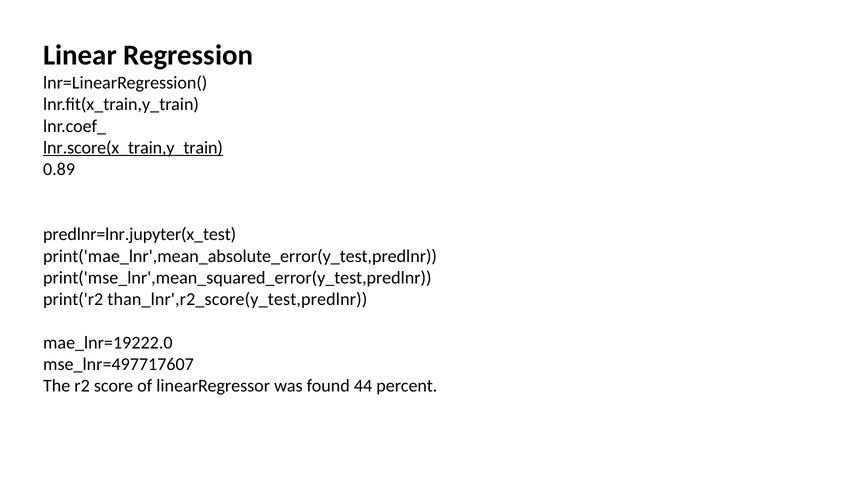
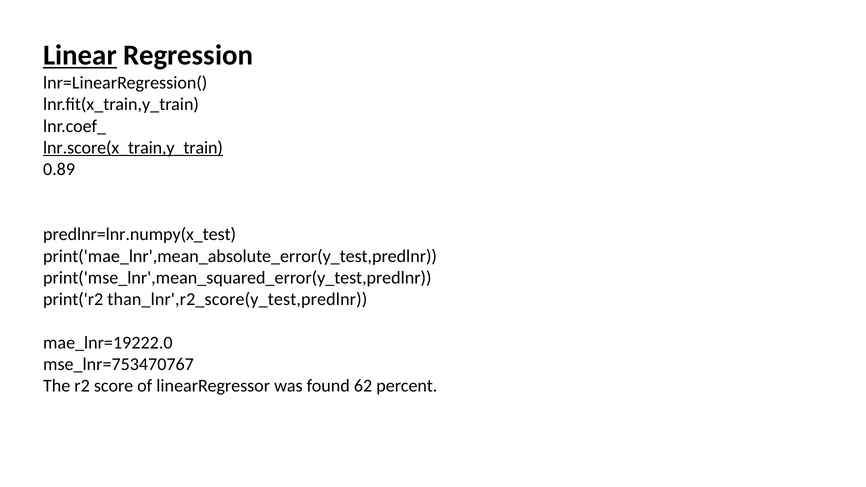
Linear underline: none -> present
predlnr=lnr.jupyter(x_test: predlnr=lnr.jupyter(x_test -> predlnr=lnr.numpy(x_test
mse_lnr=497717607: mse_lnr=497717607 -> mse_lnr=753470767
44: 44 -> 62
